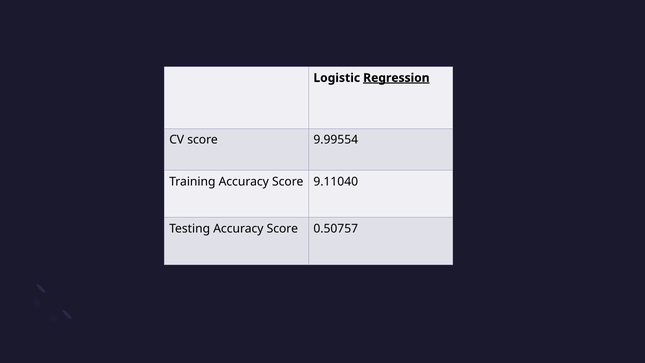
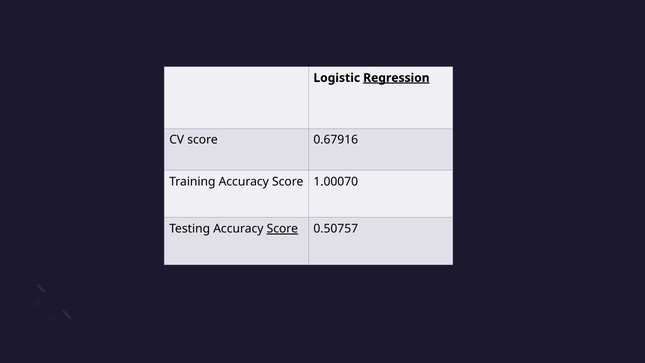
9.99554: 9.99554 -> 0.67916
9.11040: 9.11040 -> 1.00070
Score at (282, 229) underline: none -> present
